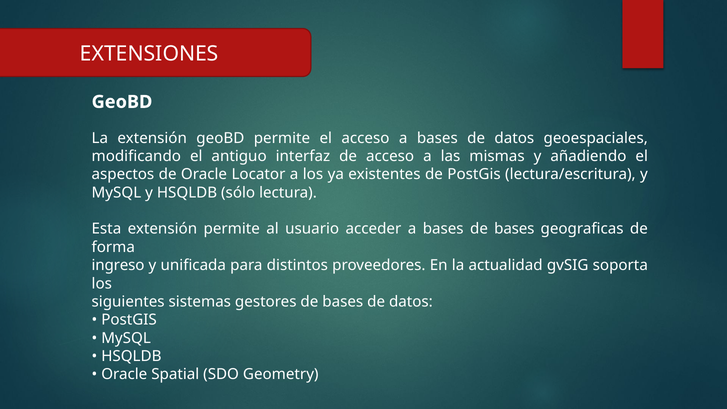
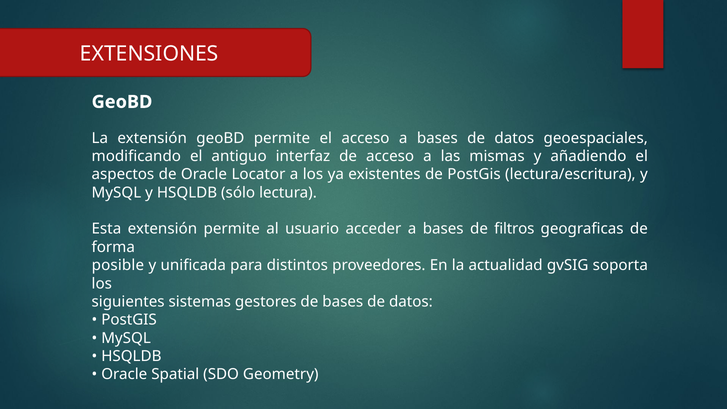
bases de bases: bases -> filtros
ingreso: ingreso -> posible
